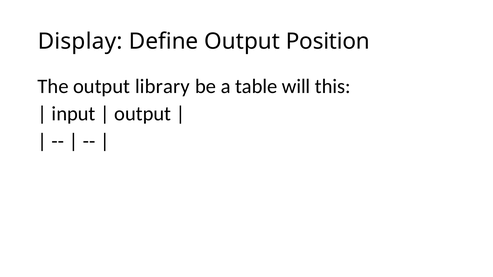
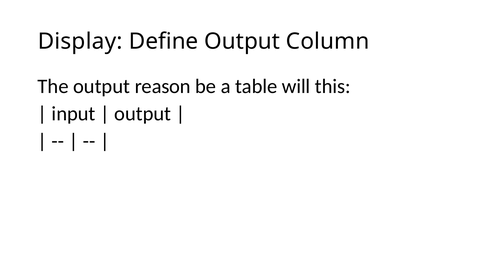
Position: Position -> Column
library: library -> reason
